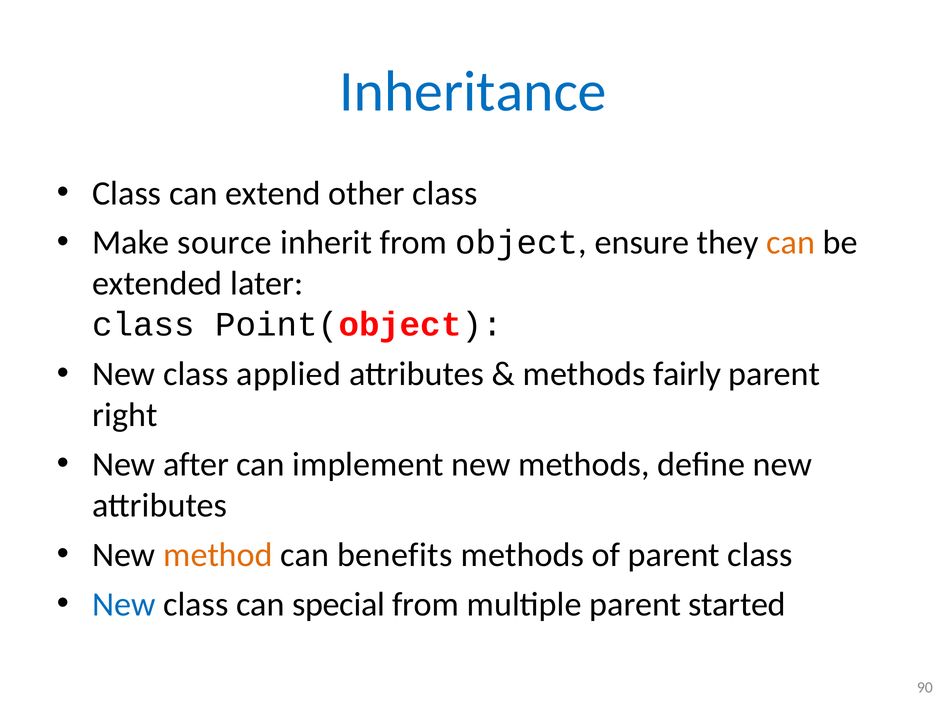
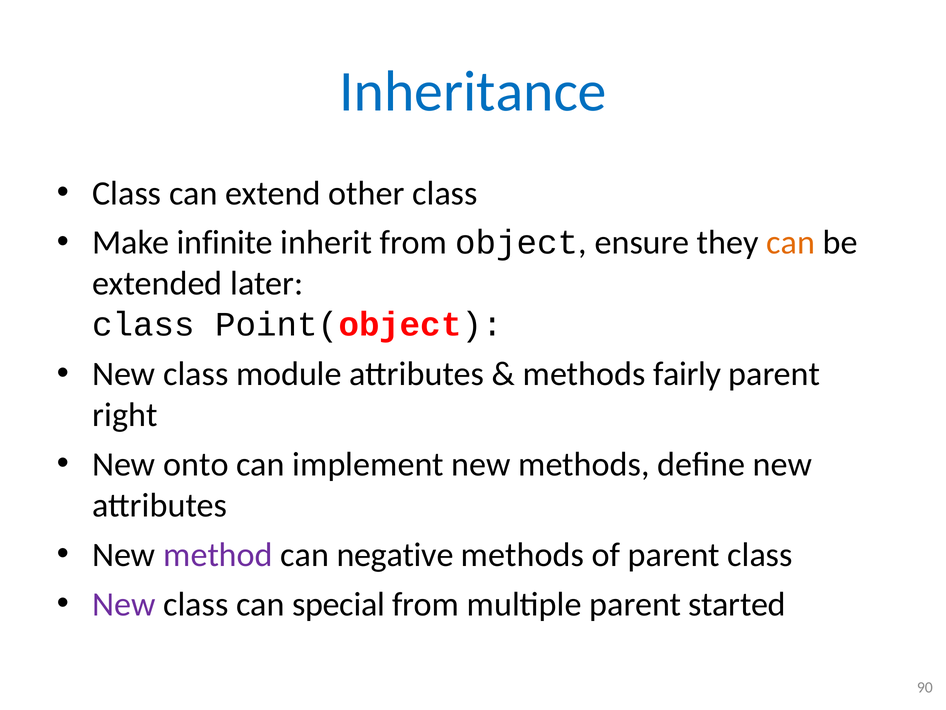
source: source -> infinite
applied: applied -> module
after: after -> onto
method colour: orange -> purple
benefits: benefits -> negative
New at (124, 604) colour: blue -> purple
